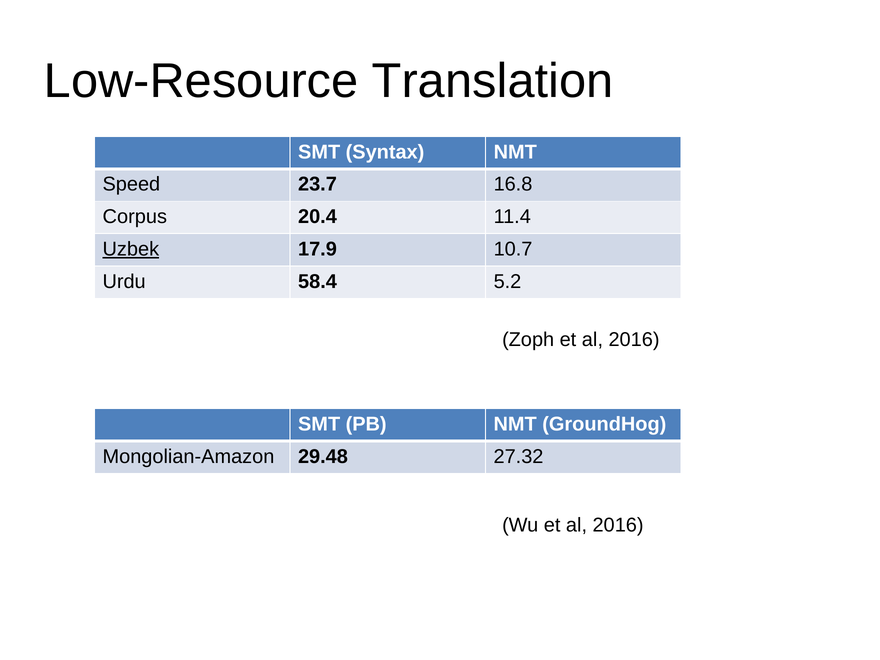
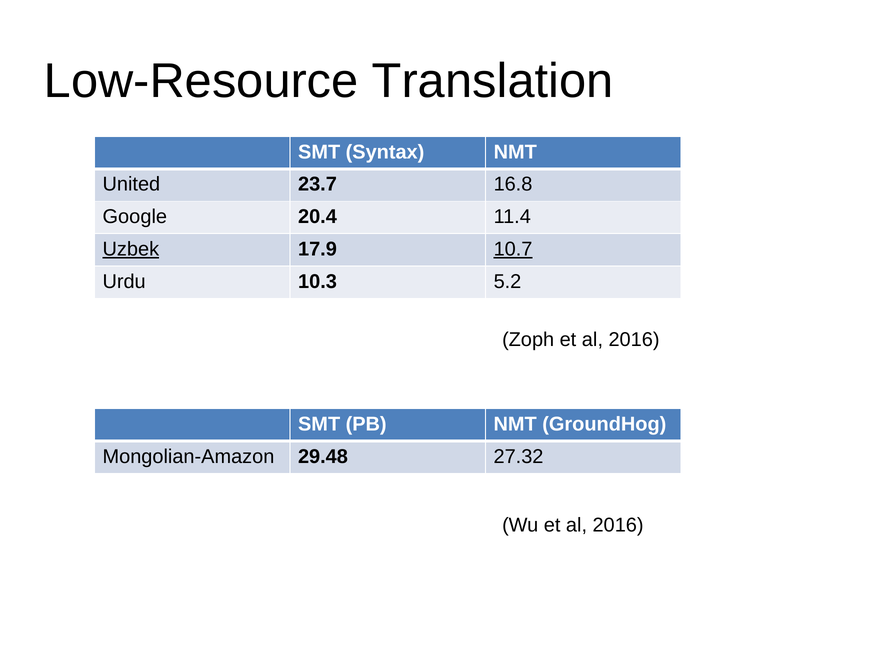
Speed: Speed -> United
Corpus: Corpus -> Google
10.7 underline: none -> present
58.4: 58.4 -> 10.3
